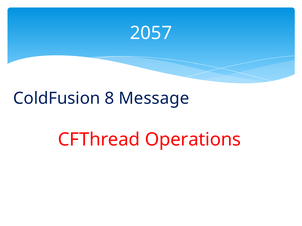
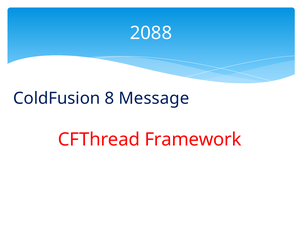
2057: 2057 -> 2088
Operations: Operations -> Framework
